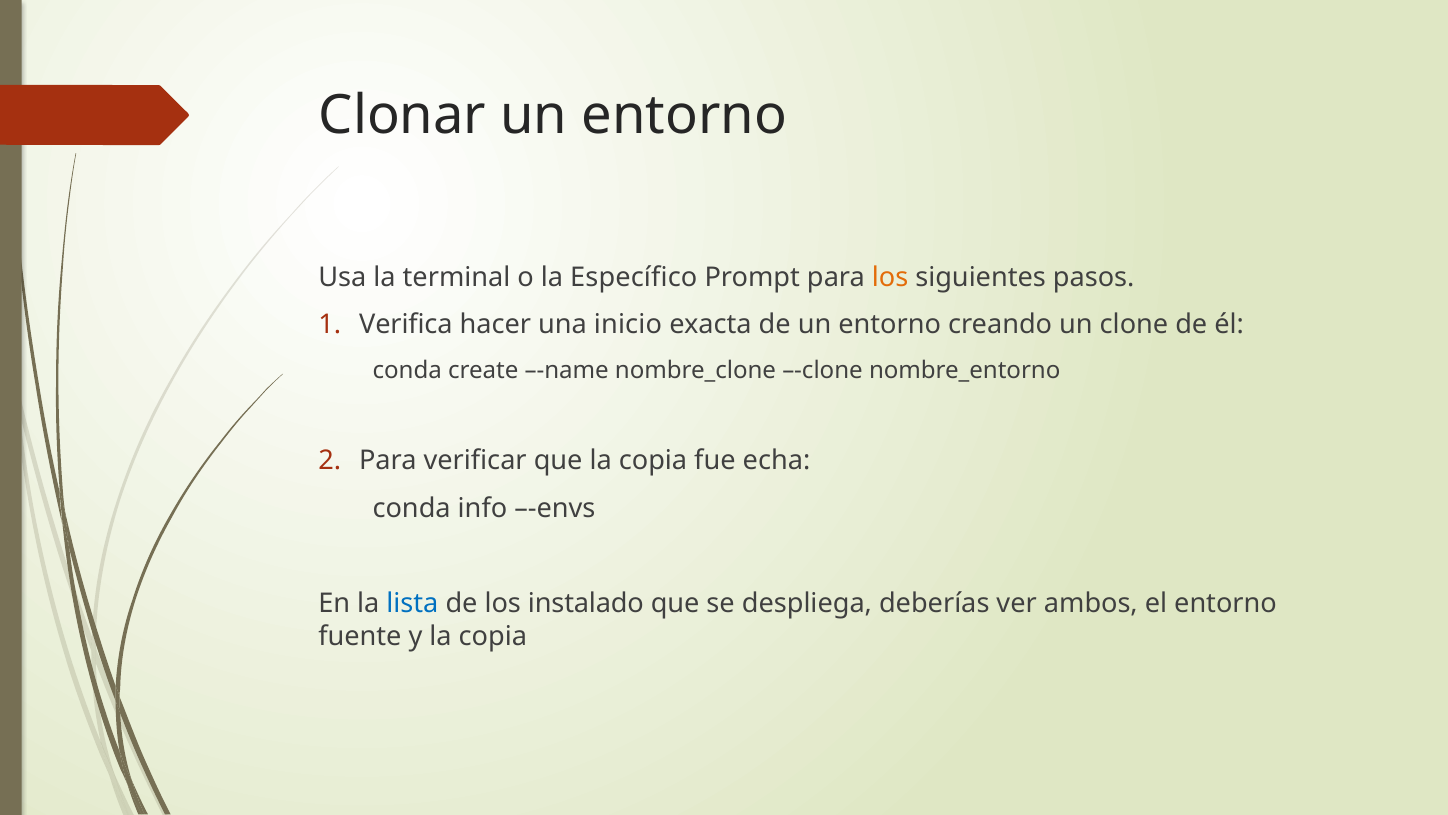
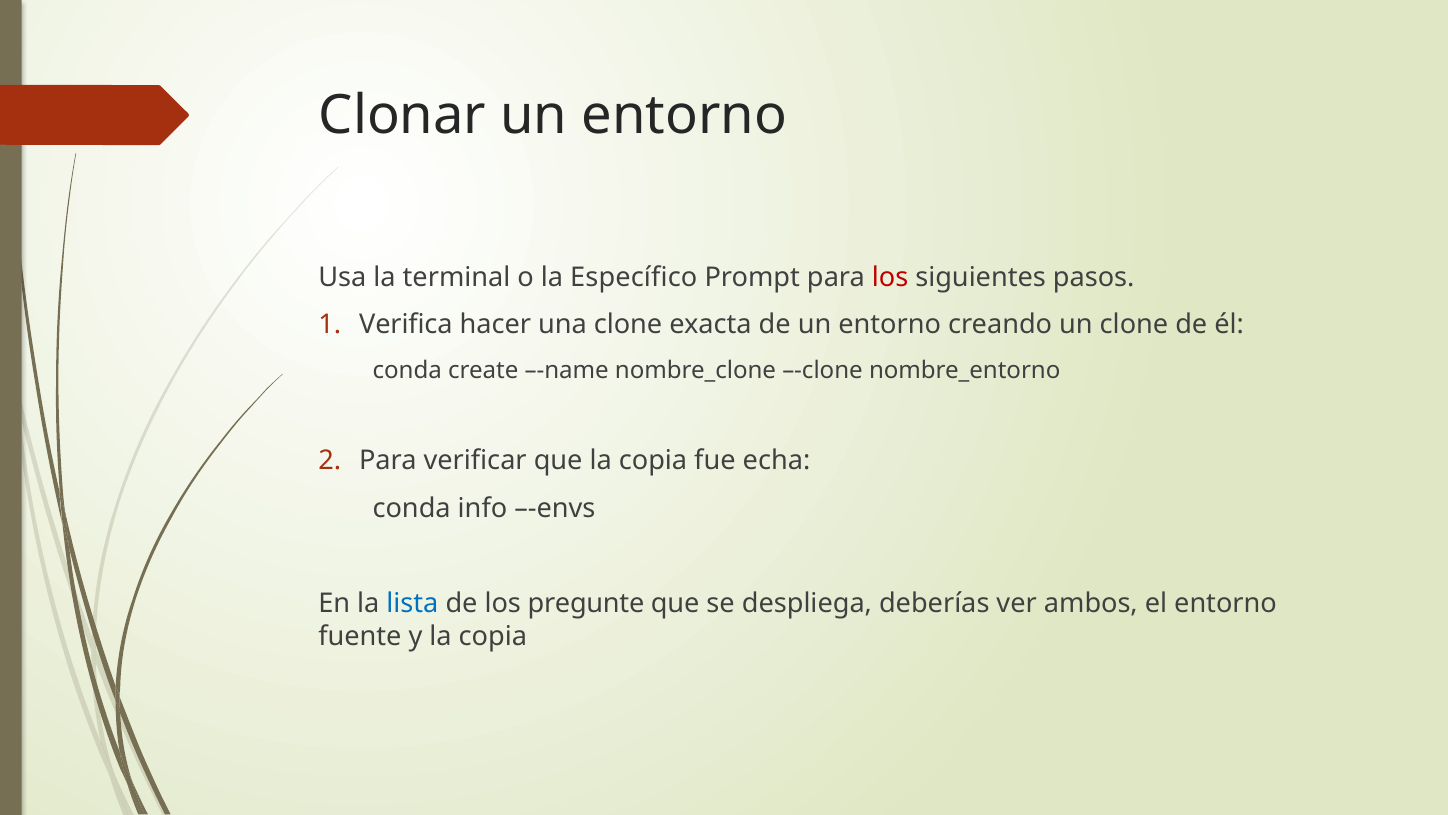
los at (890, 277) colour: orange -> red
una inicio: inicio -> clone
instalado: instalado -> pregunte
